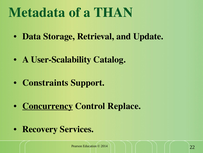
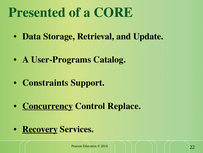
Metadata: Metadata -> Presented
THAN: THAN -> CORE
User-Scalability: User-Scalability -> User-Programs
Recovery underline: none -> present
